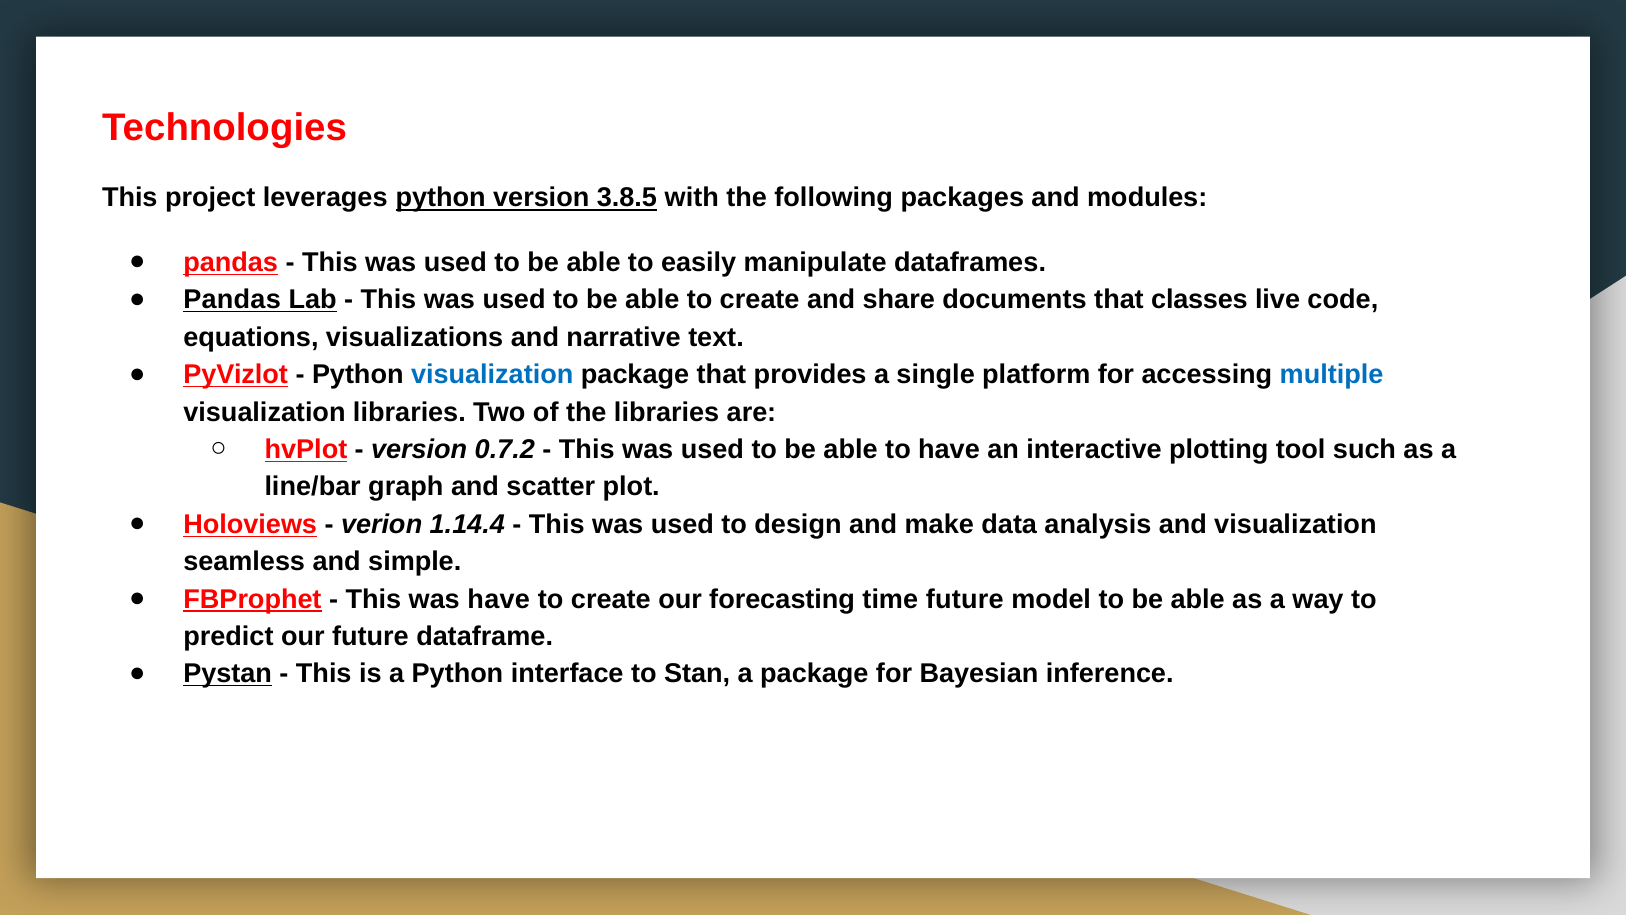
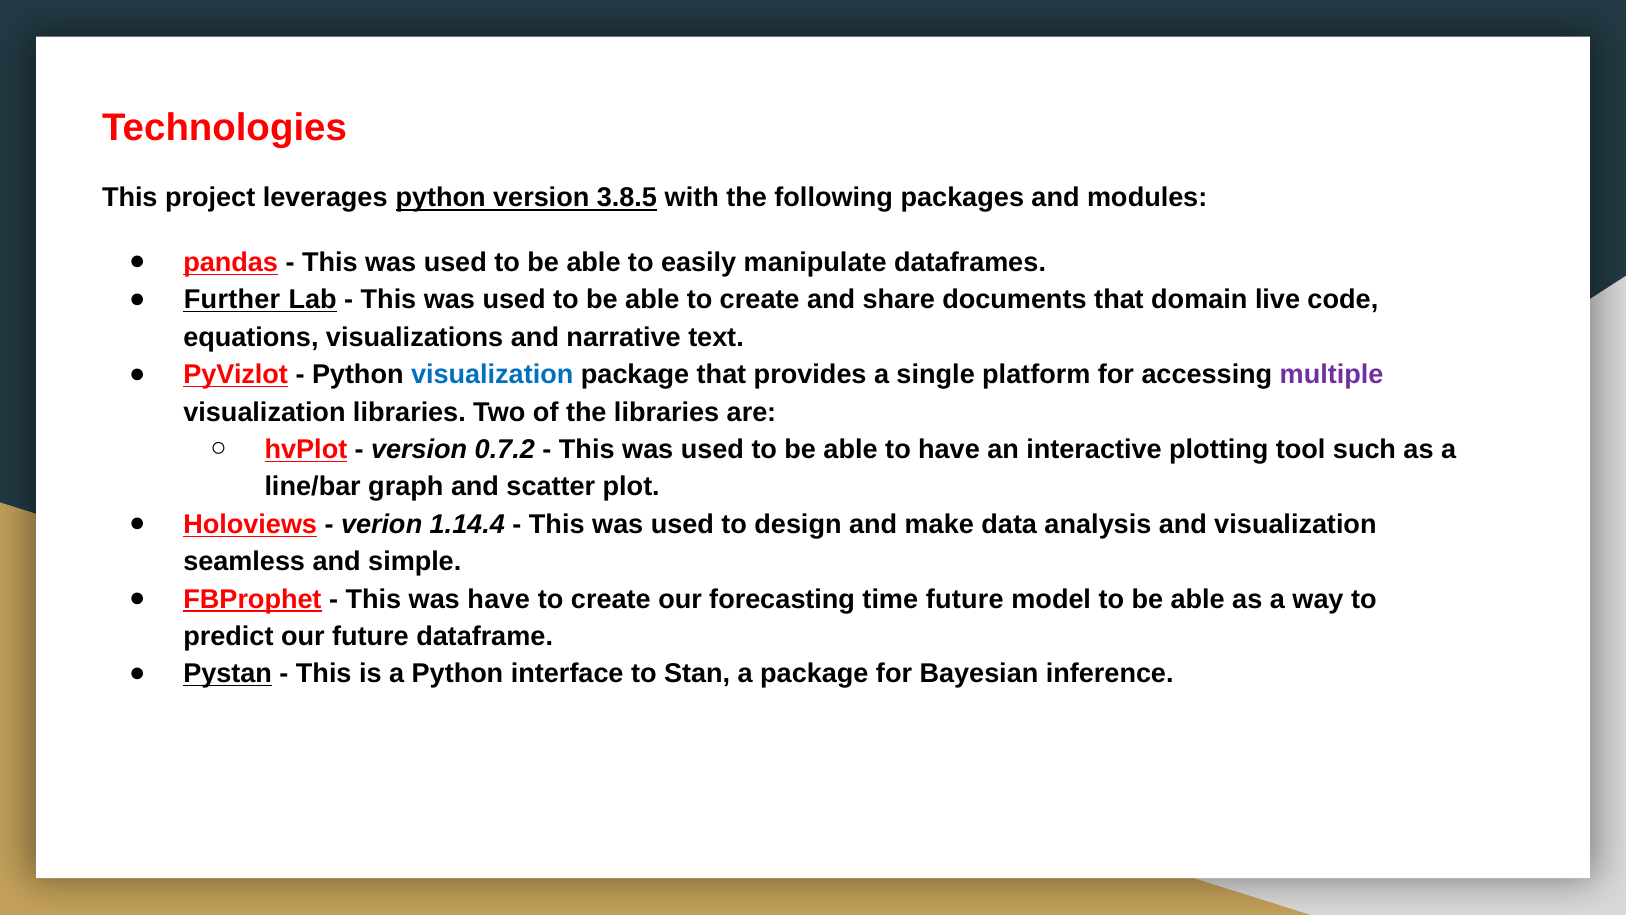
Pandas at (232, 300): Pandas -> Further
classes: classes -> domain
multiple colour: blue -> purple
